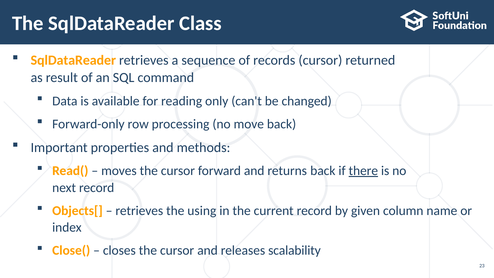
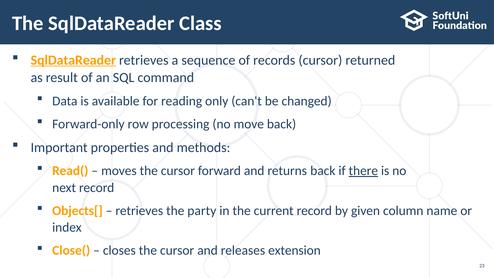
SqlDataReader at (73, 60) underline: none -> present
using: using -> party
scalability: scalability -> extension
